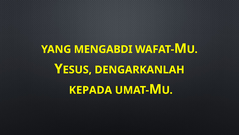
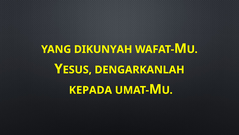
MENGABDI: MENGABDI -> DIKUNYAH
